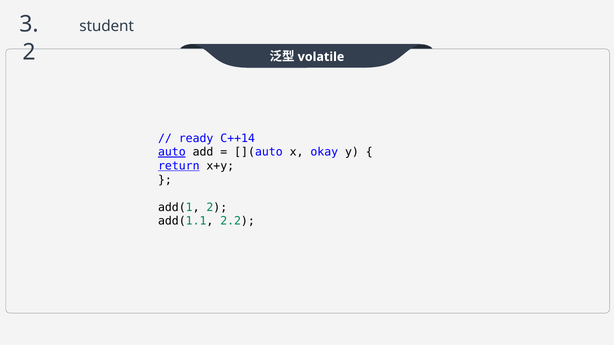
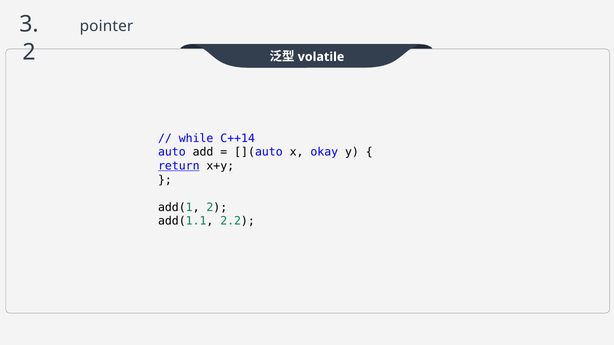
student: student -> pointer
ready: ready -> while
auto underline: present -> none
